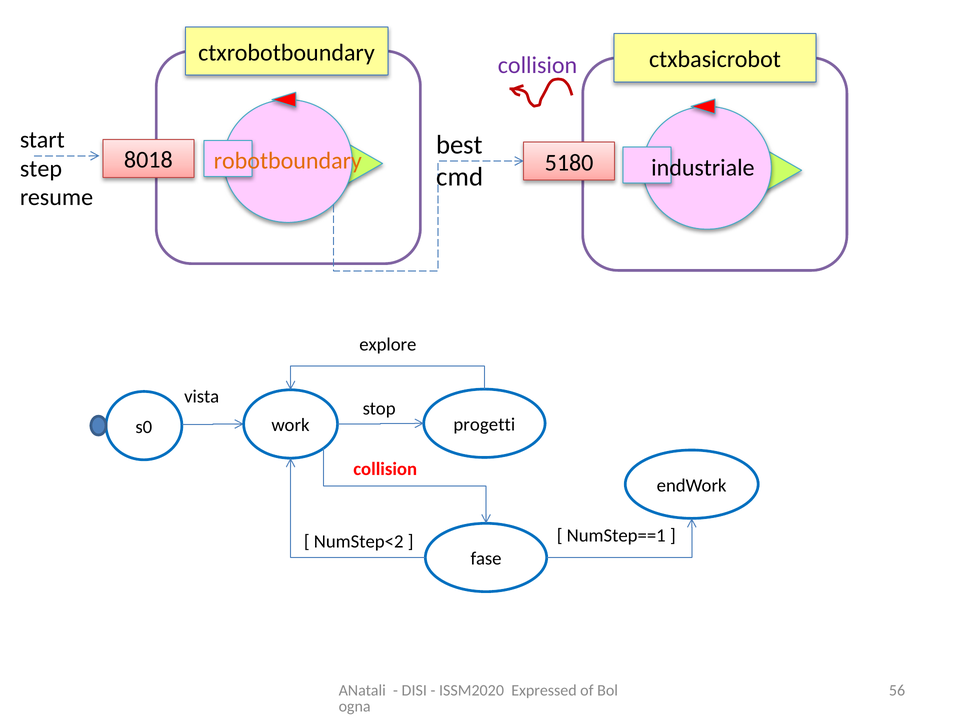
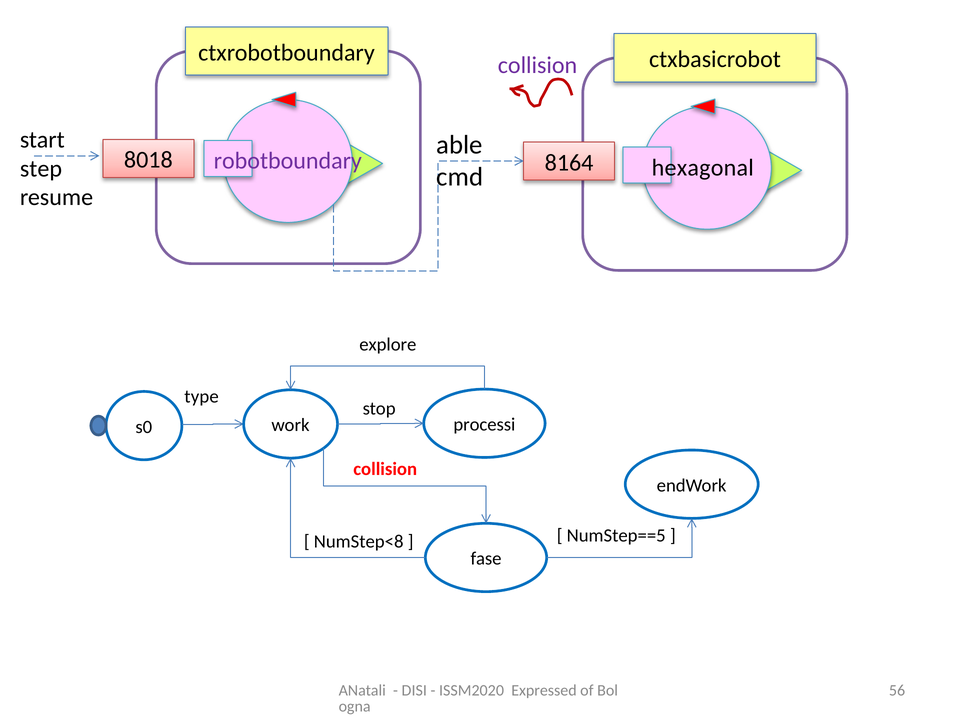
best: best -> able
robotboundary colour: orange -> purple
5180: 5180 -> 8164
industriale: industriale -> hexagonal
vista: vista -> type
progetti: progetti -> processi
NumStep==1: NumStep==1 -> NumStep==5
NumStep<2: NumStep<2 -> NumStep<8
